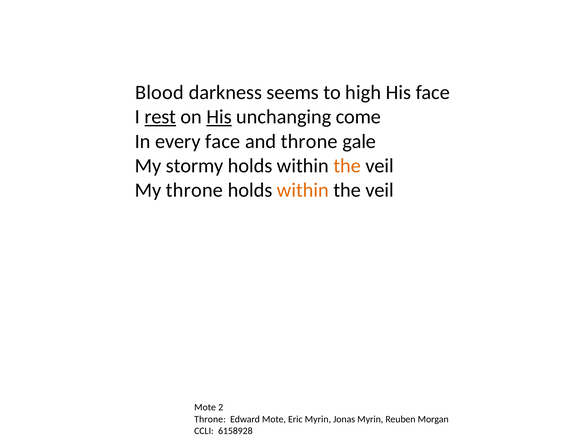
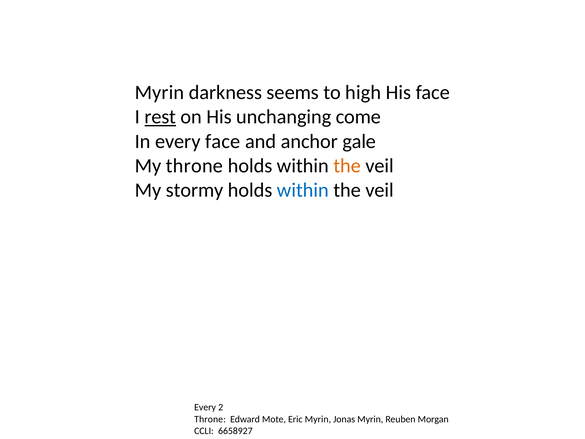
Blood at (159, 93): Blood -> Myrin
His at (219, 117) underline: present -> none
and throne: throne -> anchor
My stormy: stormy -> throne
My throne: throne -> stormy
within at (303, 190) colour: orange -> blue
Mote at (205, 407): Mote -> Every
6158928: 6158928 -> 6658927
